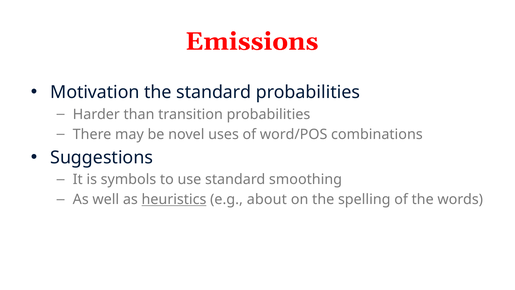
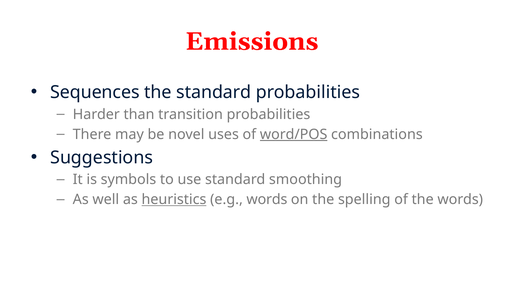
Motivation: Motivation -> Sequences
word/POS underline: none -> present
e.g about: about -> words
